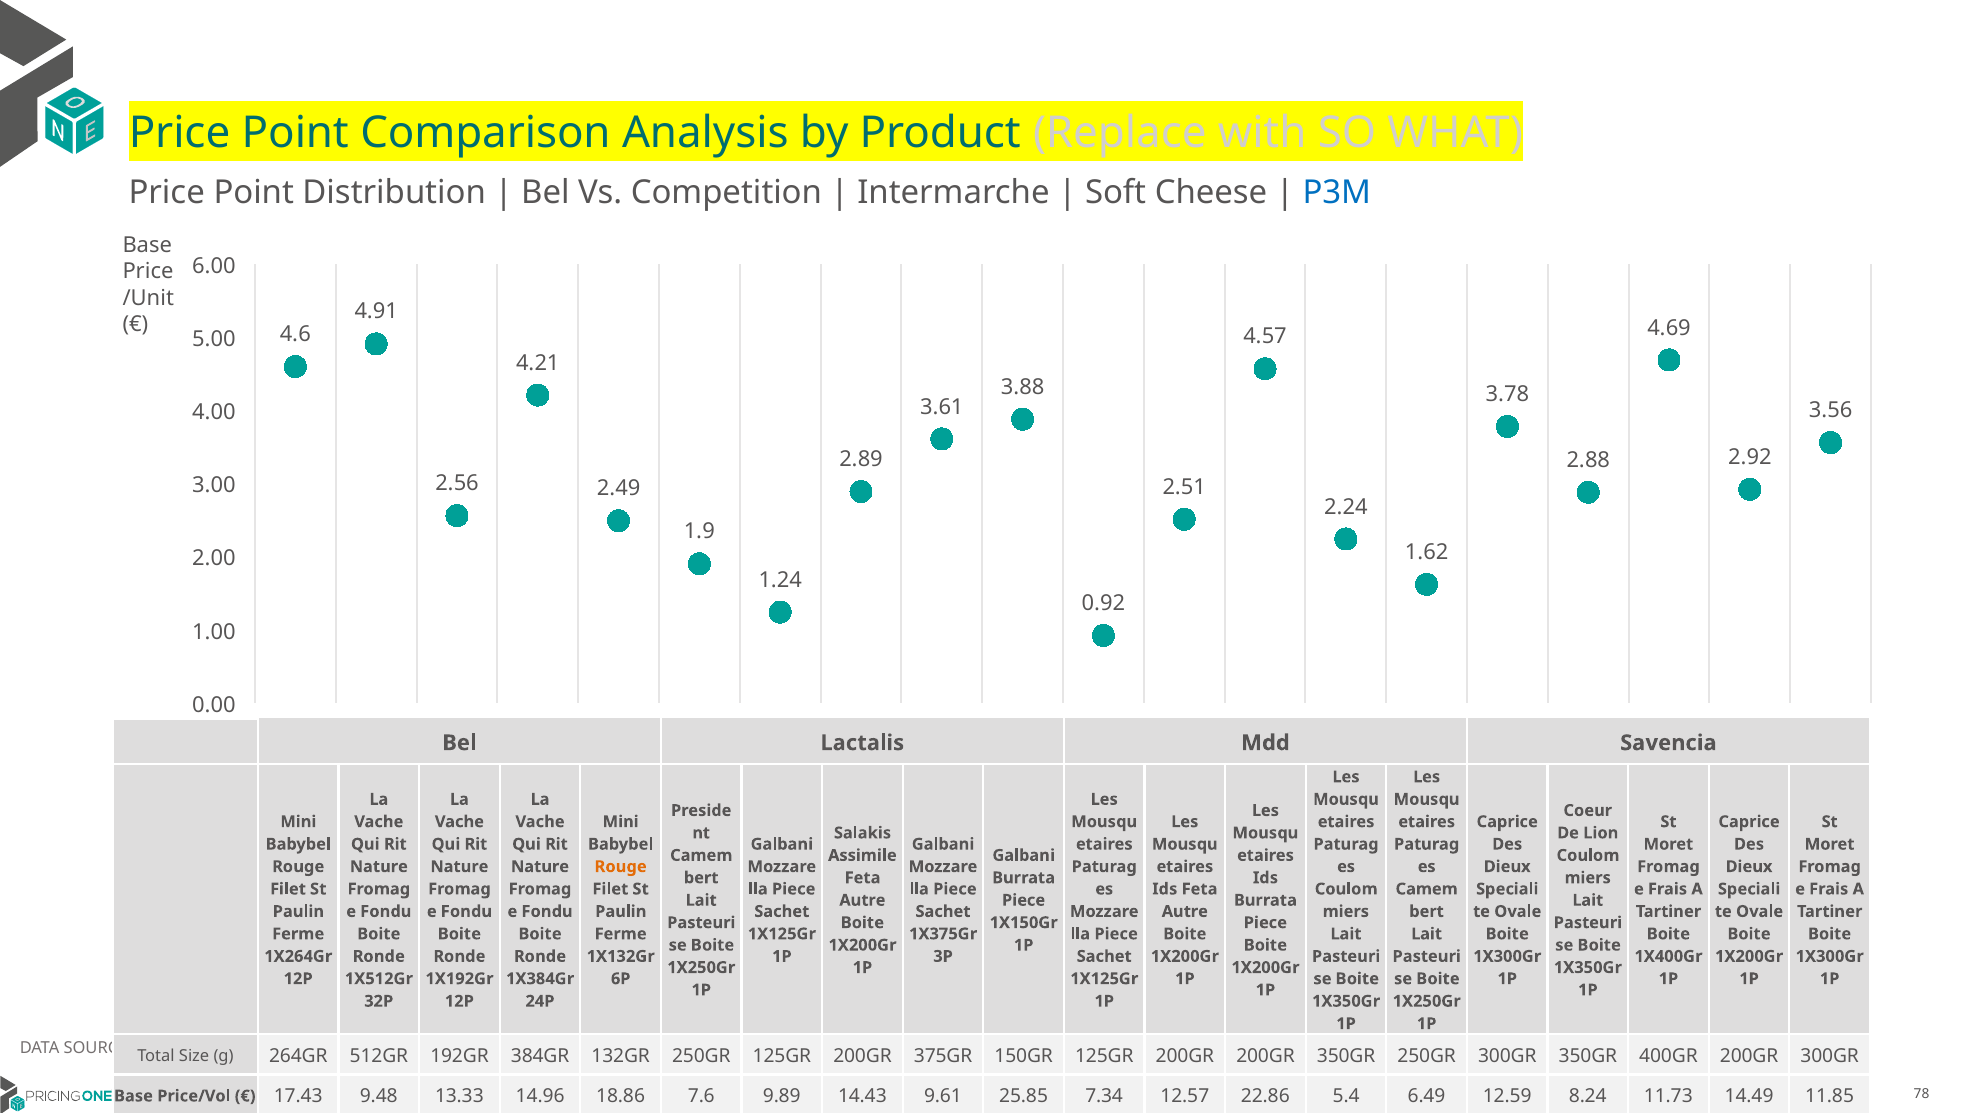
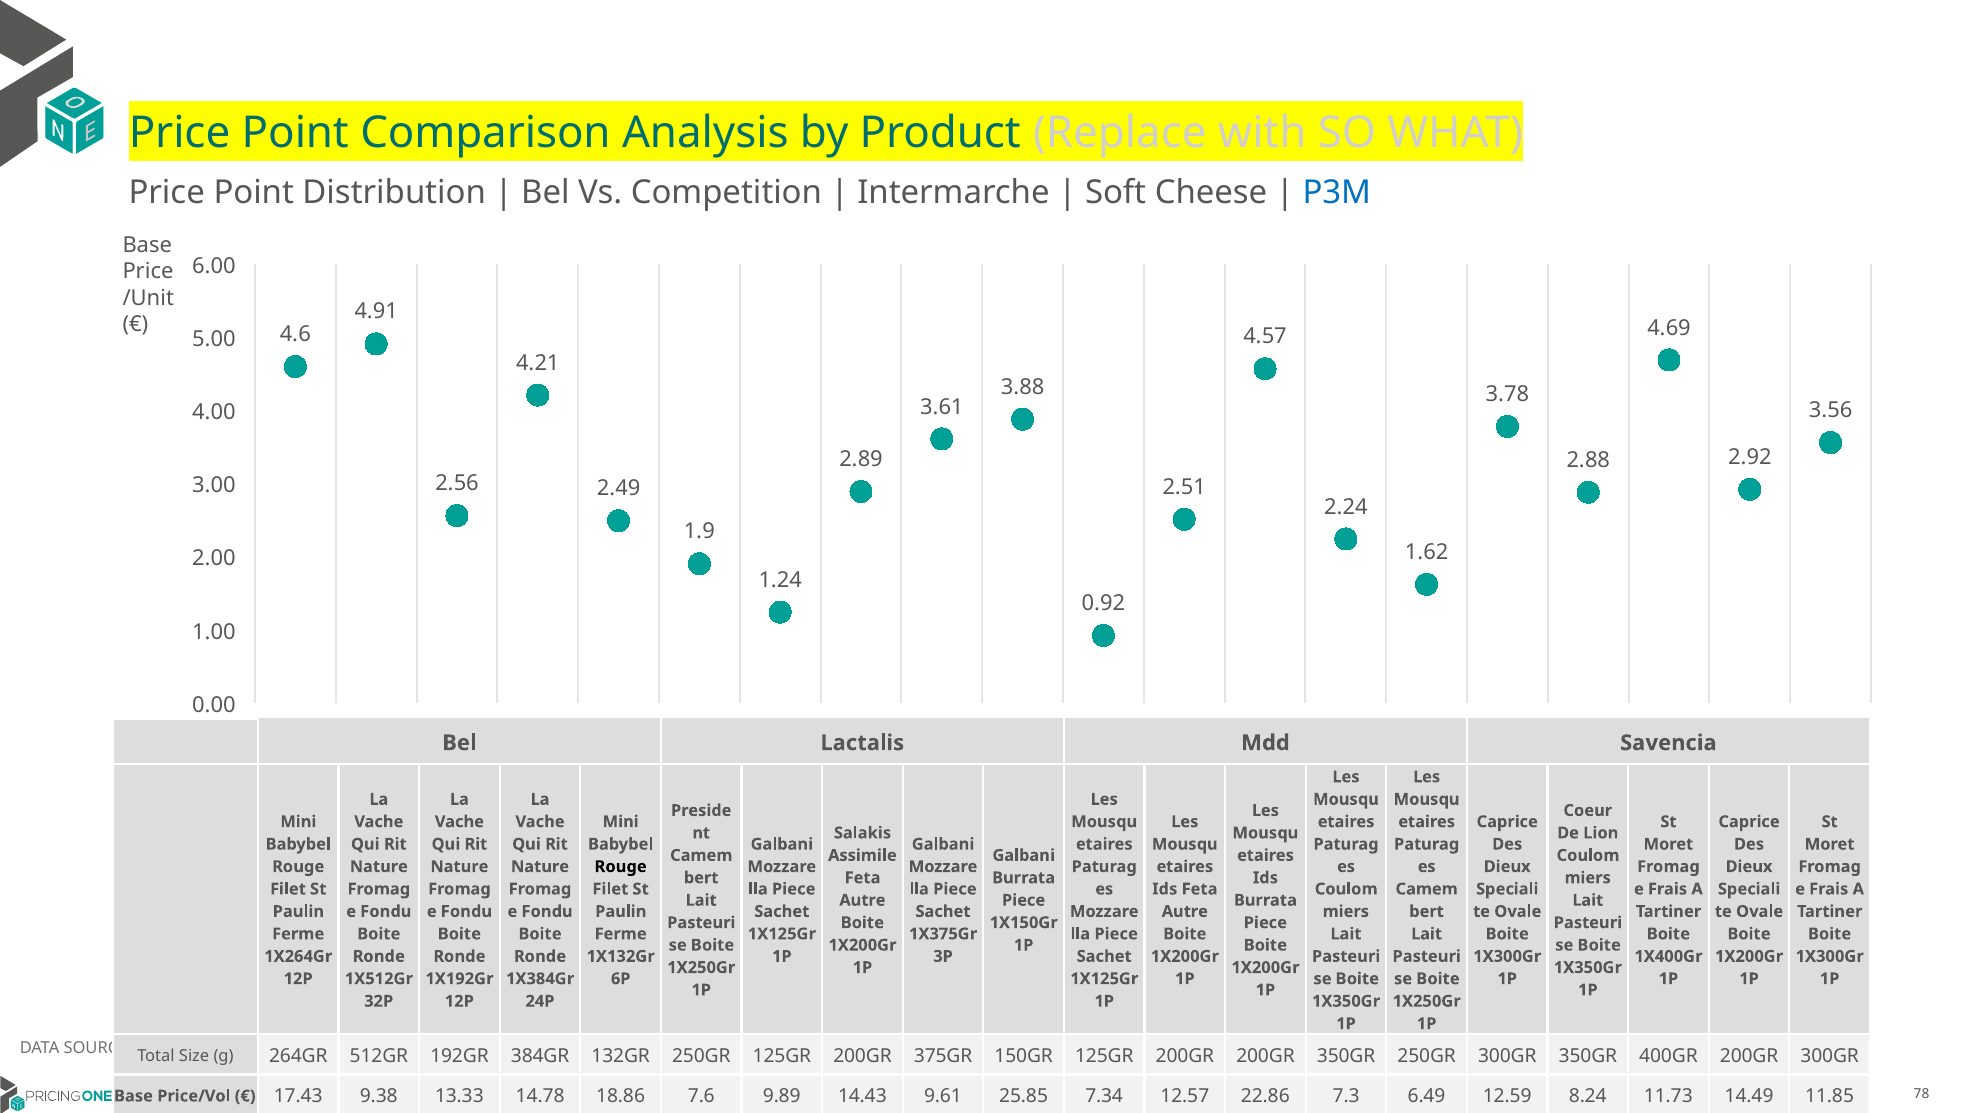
Rouge at (621, 866) colour: orange -> black
9.48: 9.48 -> 9.38
14.96: 14.96 -> 14.78
5.4: 5.4 -> 7.3
